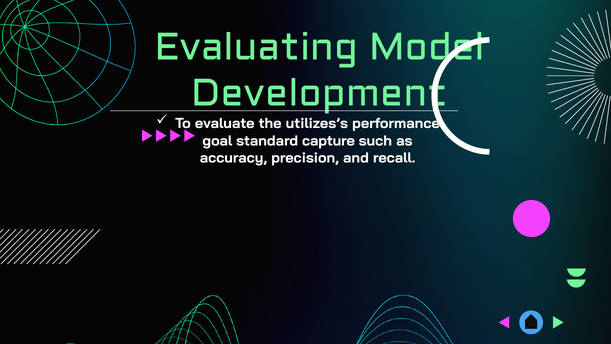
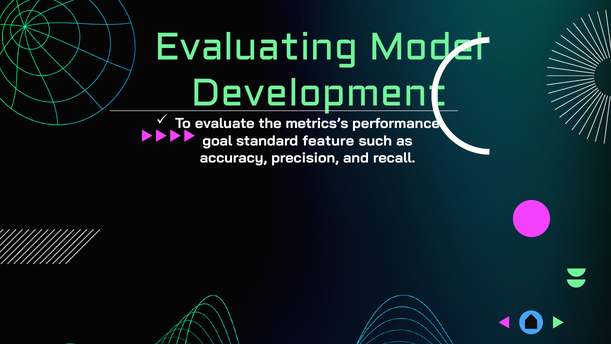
utilizes’s: utilizes’s -> metrics’s
capture: capture -> feature
